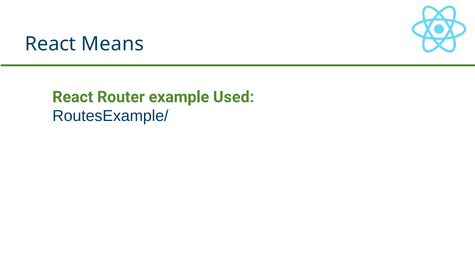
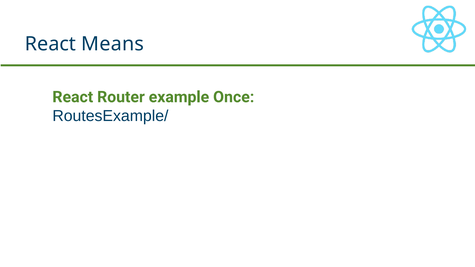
Used: Used -> Once
